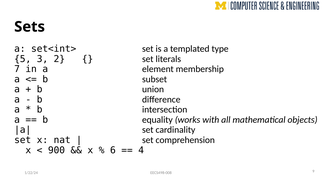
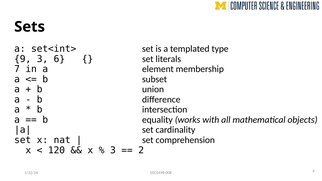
5 at (23, 59): 5 -> 9
2: 2 -> 6
900: 900 -> 120
6 at (113, 150): 6 -> 3
4: 4 -> 2
